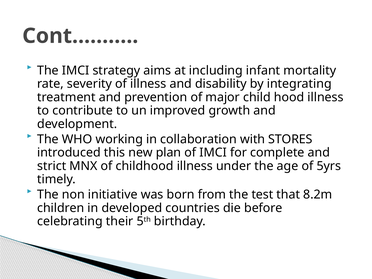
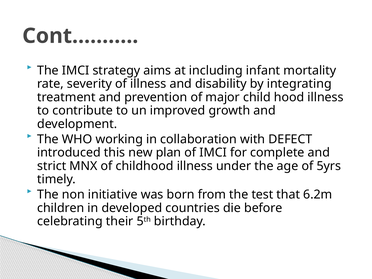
STORES: STORES -> DEFECT
8.2m: 8.2m -> 6.2m
